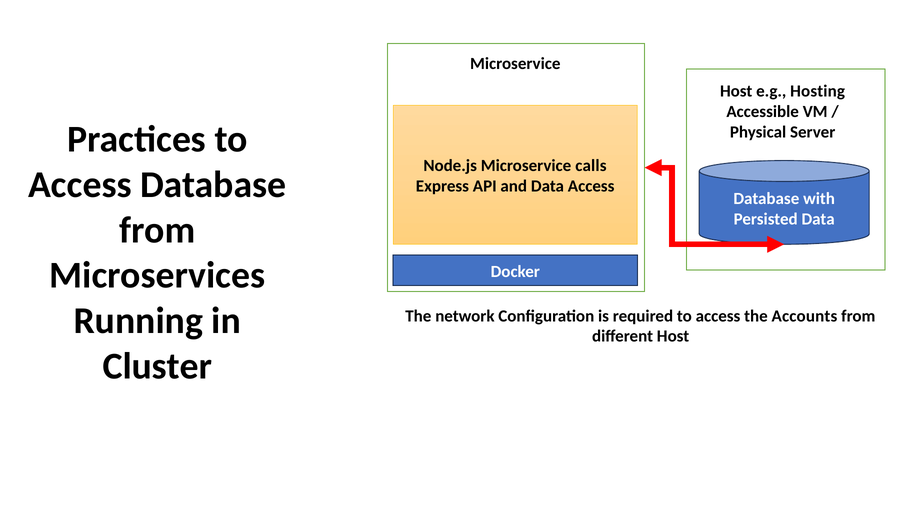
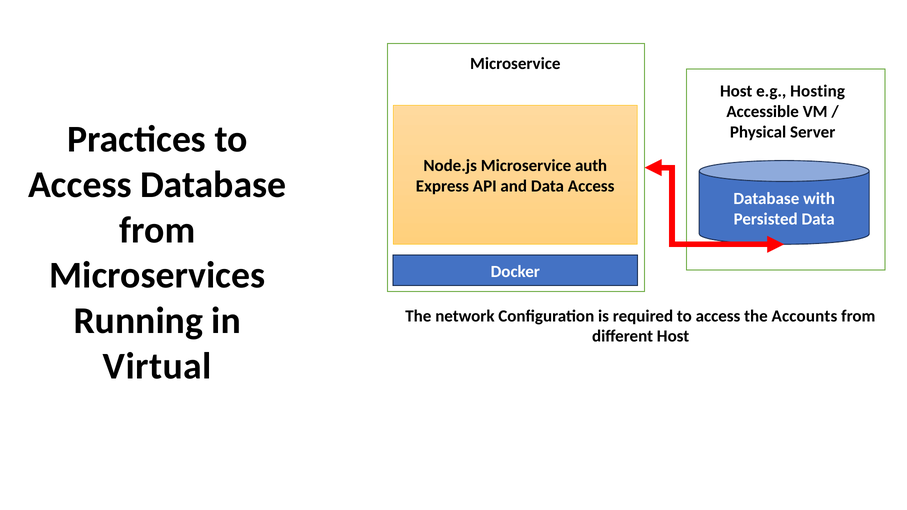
calls: calls -> auth
Cluster: Cluster -> Virtual
